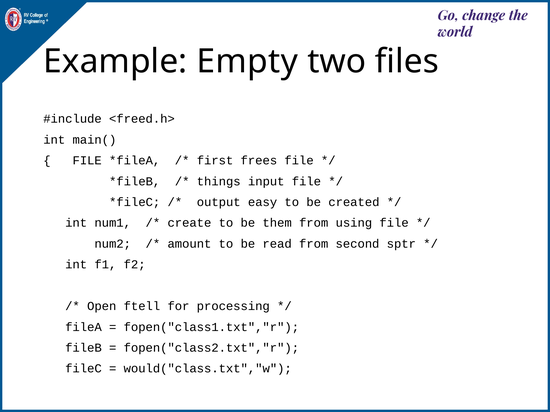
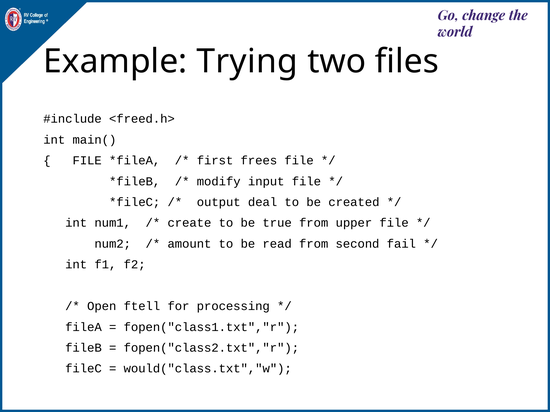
Empty: Empty -> Trying
things: things -> modify
easy: easy -> deal
them: them -> true
using: using -> upper
sptr: sptr -> fail
